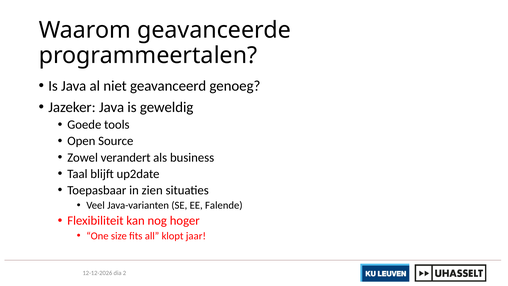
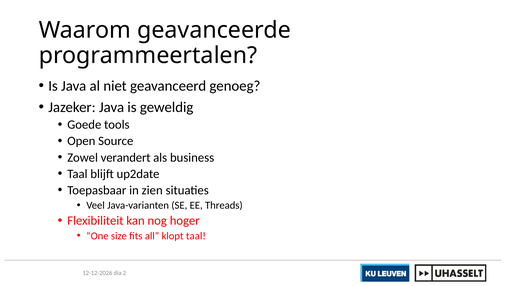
Falende: Falende -> Threads
klopt jaar: jaar -> taal
